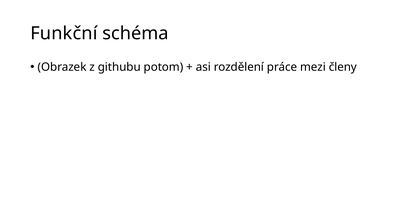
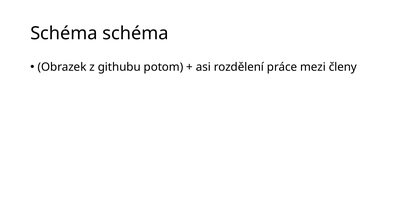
Funkční at (64, 33): Funkční -> Schéma
